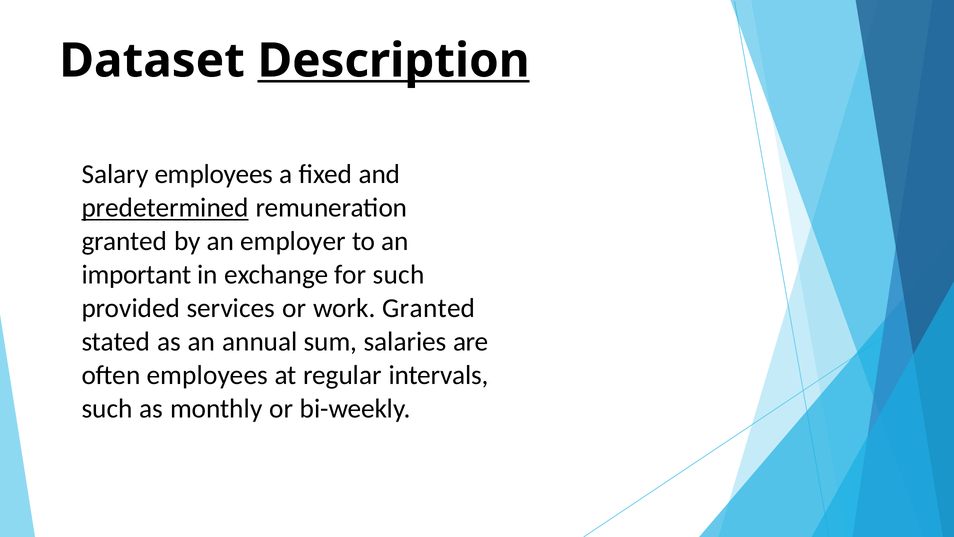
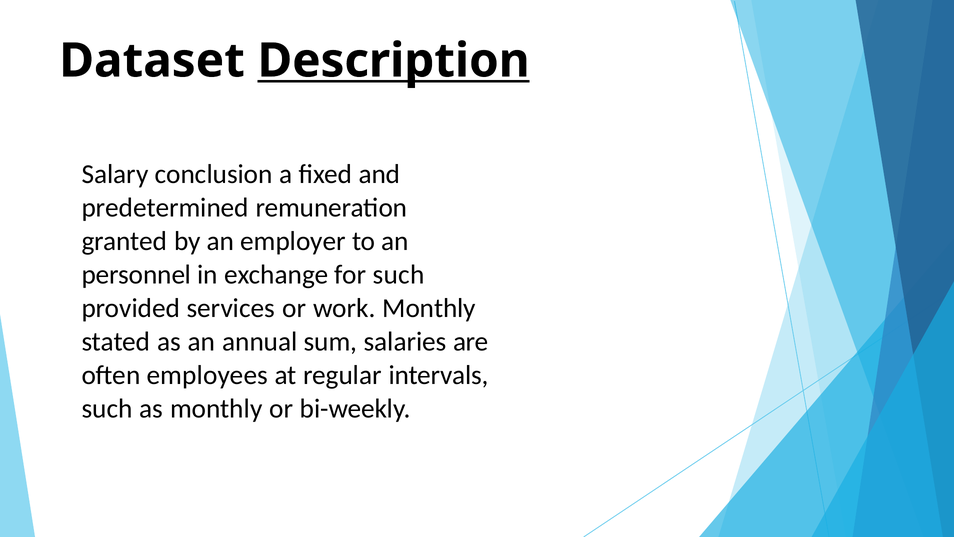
Salary employees: employees -> conclusion
predetermined underline: present -> none
important: important -> personnel
work Granted: Granted -> Monthly
